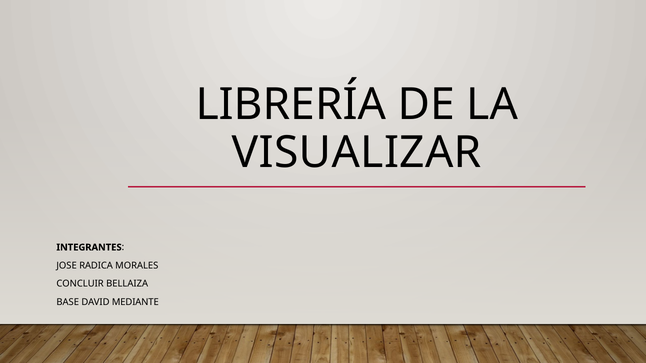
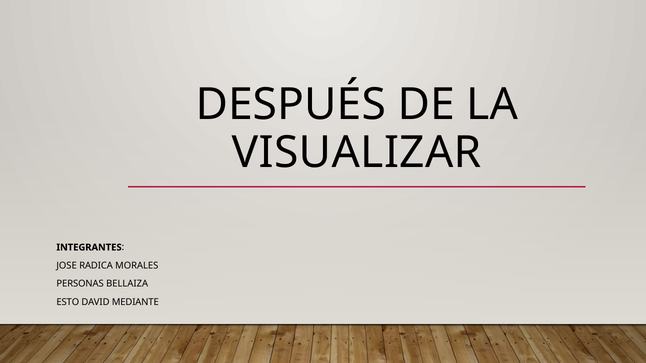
LIBRERÍA: LIBRERÍA -> DESPUÉS
CONCLUIR: CONCLUIR -> PERSONAS
BASE: BASE -> ESTO
